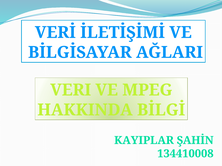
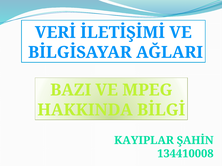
VERI: VERI -> BAZI
